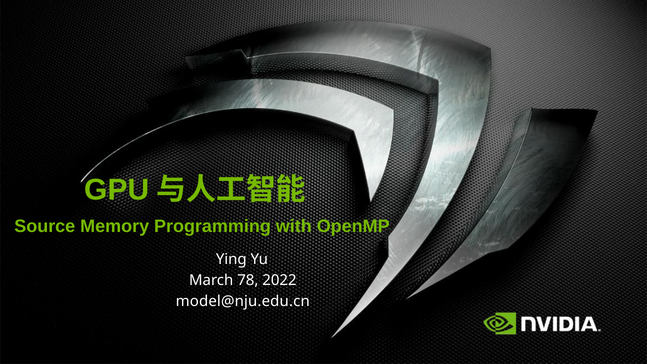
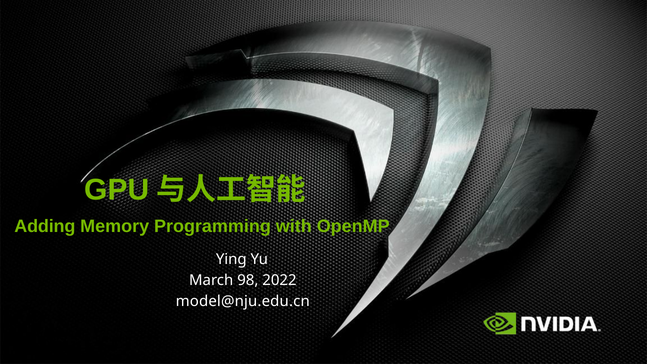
Source: Source -> Adding
78: 78 -> 98
